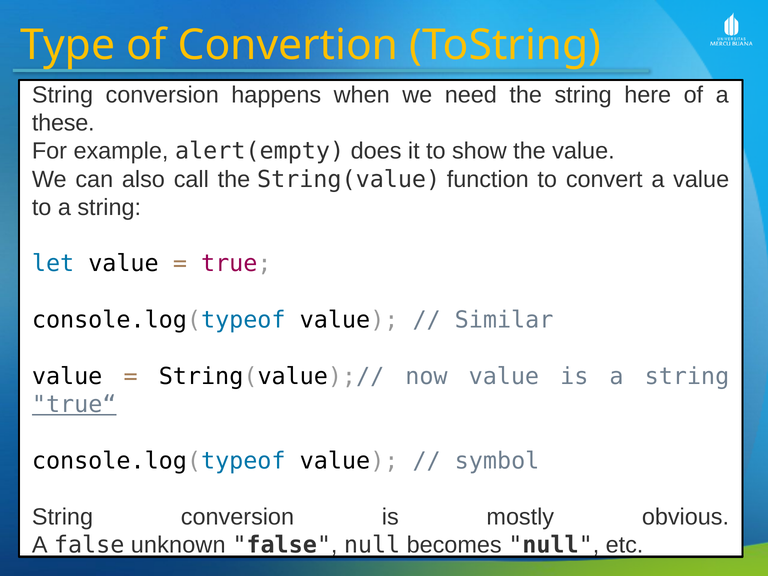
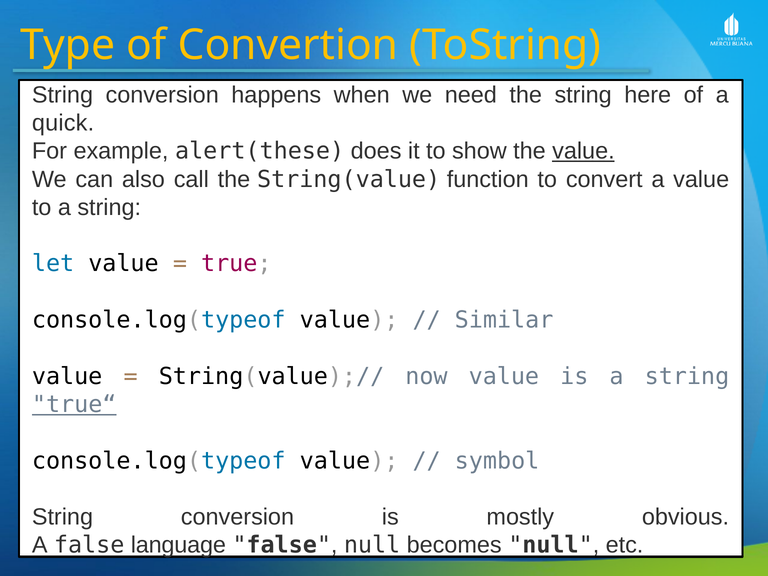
these: these -> quick
alert(empty: alert(empty -> alert(these
value at (583, 151) underline: none -> present
unknown: unknown -> language
